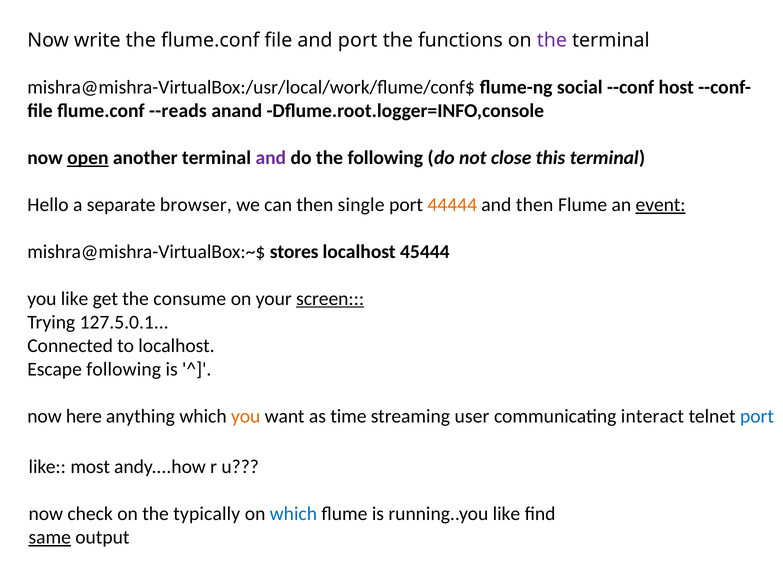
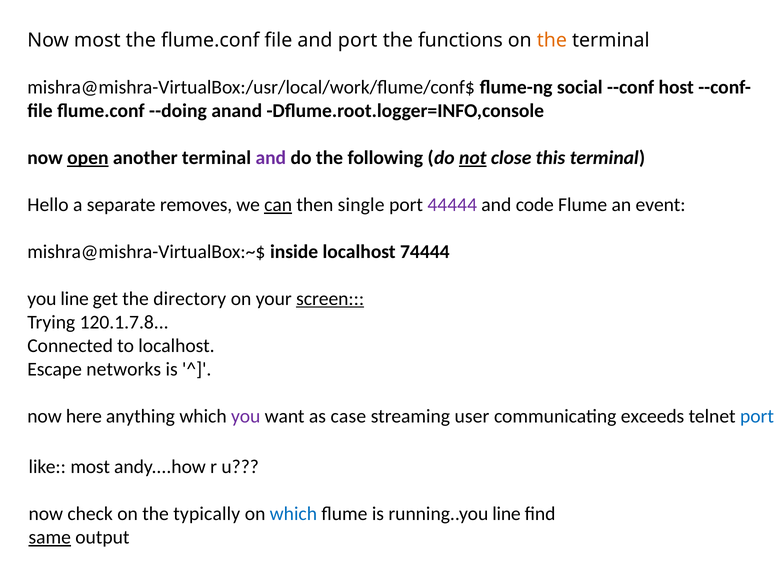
Now write: write -> most
the at (552, 40) colour: purple -> orange
--reads: --reads -> --doing
not underline: none -> present
browser: browser -> removes
can underline: none -> present
44444 colour: orange -> purple
and then: then -> code
event underline: present -> none
stores: stores -> inside
45444: 45444 -> 74444
you like: like -> line
consume: consume -> directory
127.5.0.1: 127.5.0.1 -> 120.1.7.8
Escape following: following -> networks
you at (246, 416) colour: orange -> purple
time: time -> case
interact: interact -> exceeds
running..you like: like -> line
